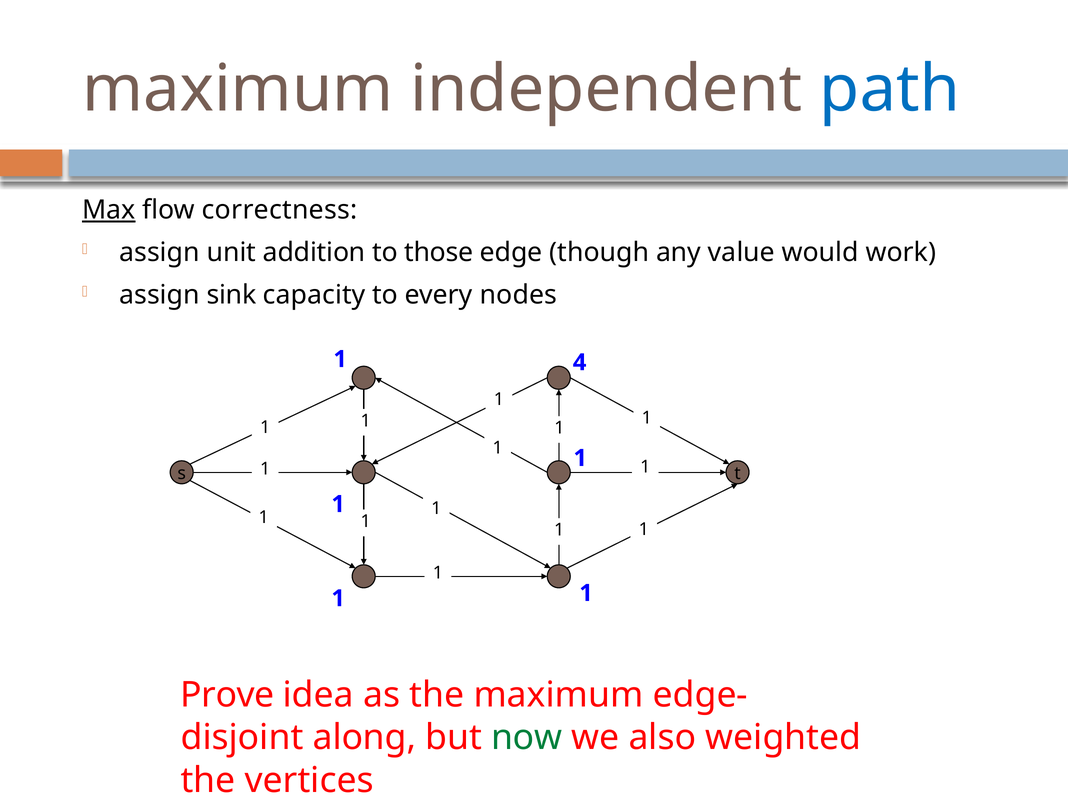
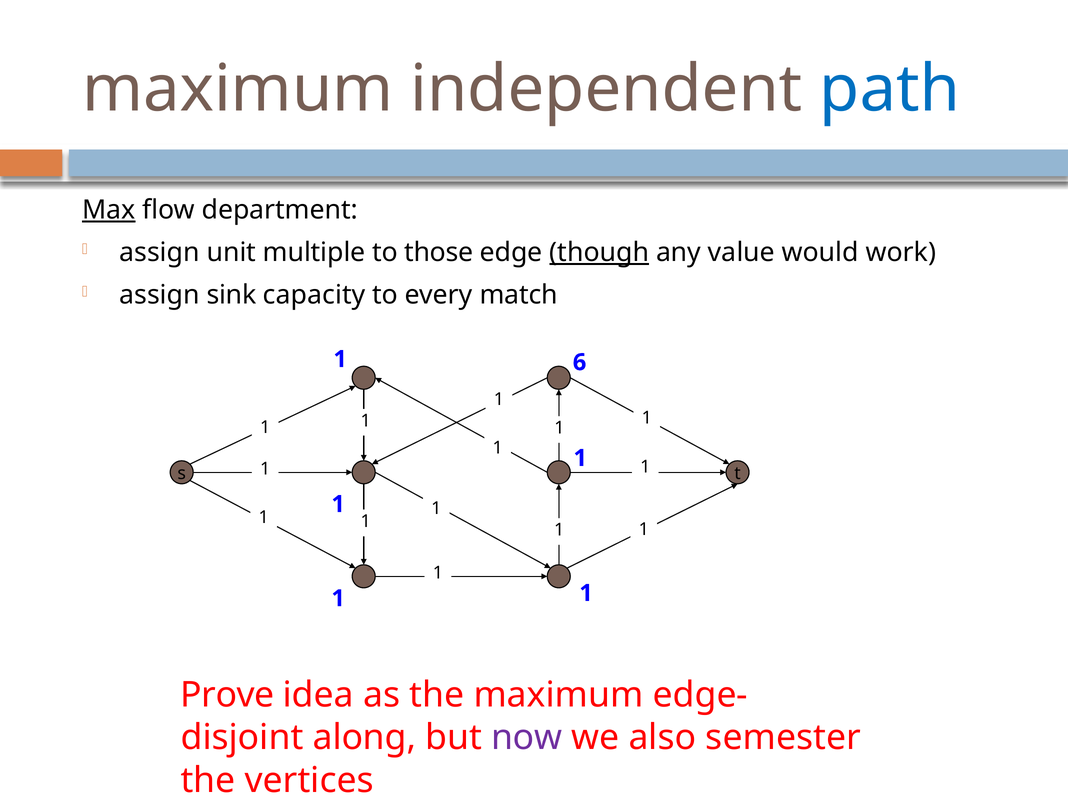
correctness: correctness -> department
addition: addition -> multiple
though underline: none -> present
nodes: nodes -> match
4: 4 -> 6
now colour: green -> purple
weighted: weighted -> semester
